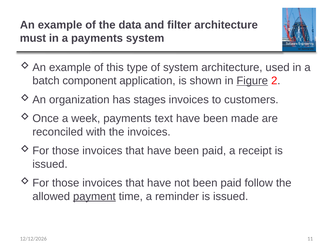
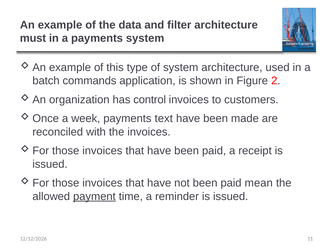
component: component -> commands
Figure underline: present -> none
stages: stages -> control
follow: follow -> mean
